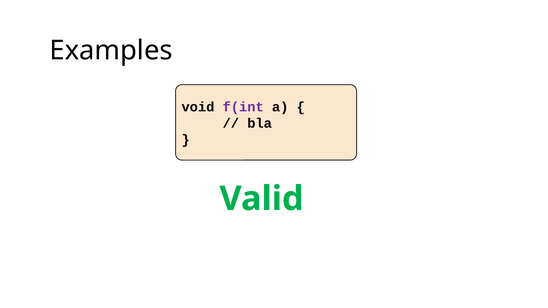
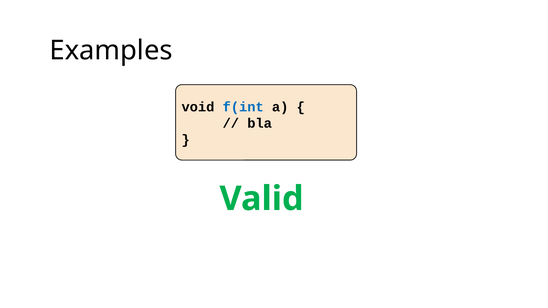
f(int colour: purple -> blue
